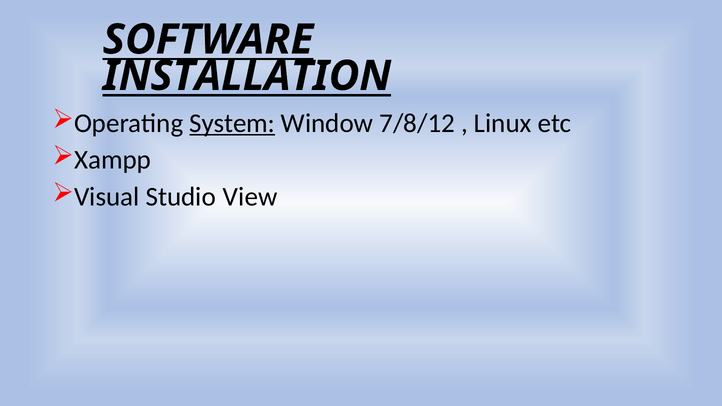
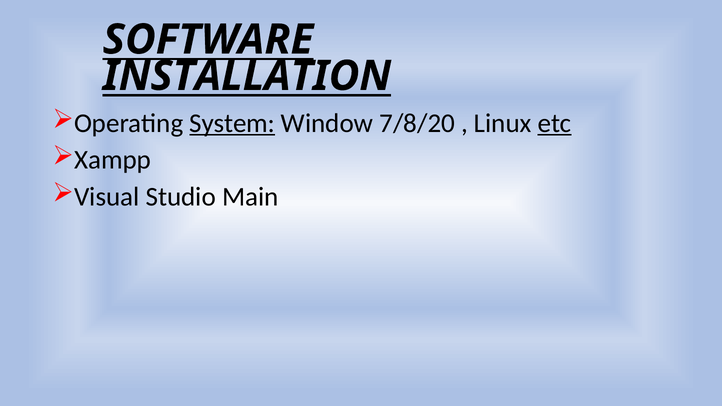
7/8/12: 7/8/12 -> 7/8/20
etc underline: none -> present
View: View -> Main
